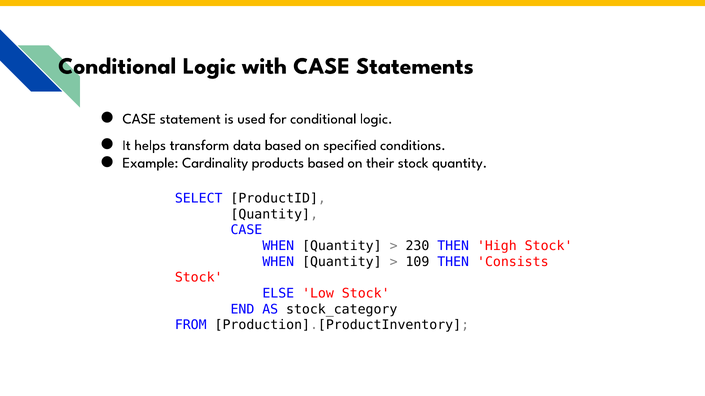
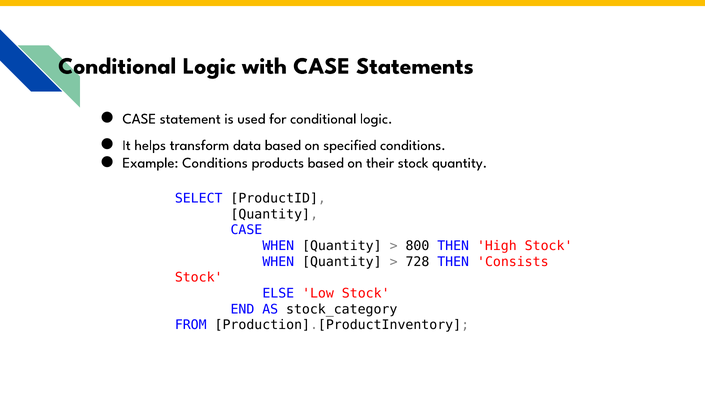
Example Cardinality: Cardinality -> Conditions
230: 230 -> 800
109: 109 -> 728
